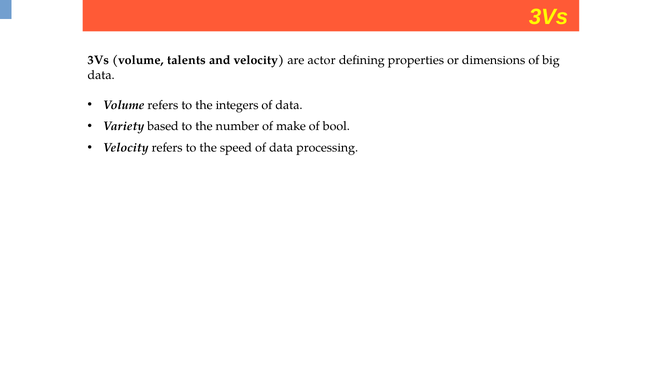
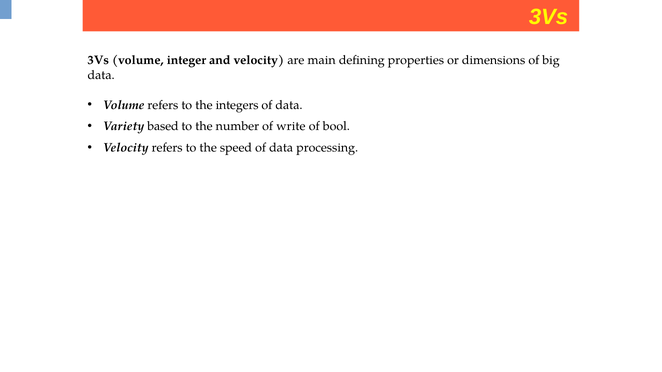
talents: talents -> integer
actor: actor -> main
make: make -> write
